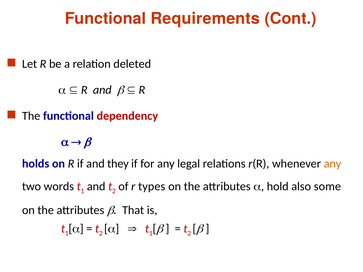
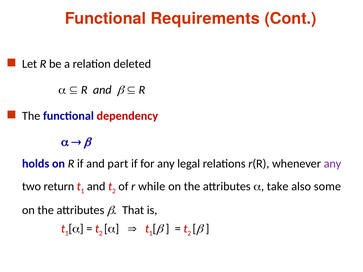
they: they -> part
any at (332, 164) colour: orange -> purple
words: words -> return
types: types -> while
hold: hold -> take
